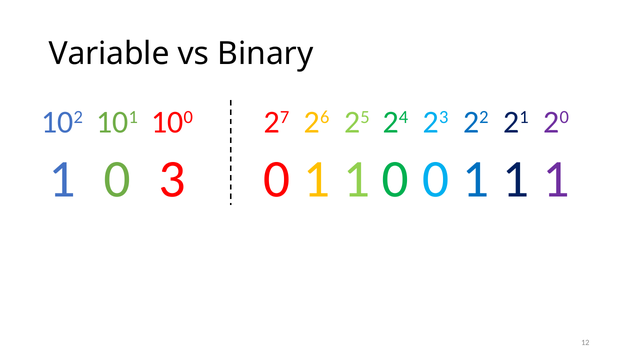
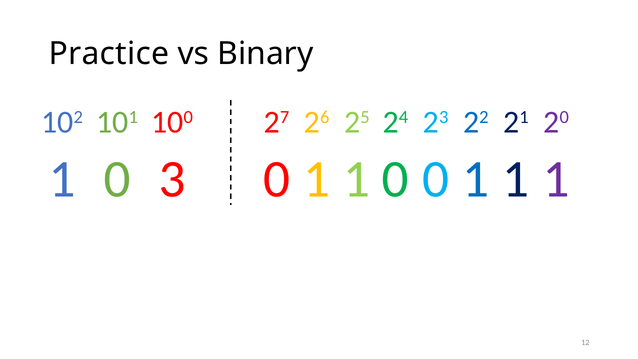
Variable: Variable -> Practice
